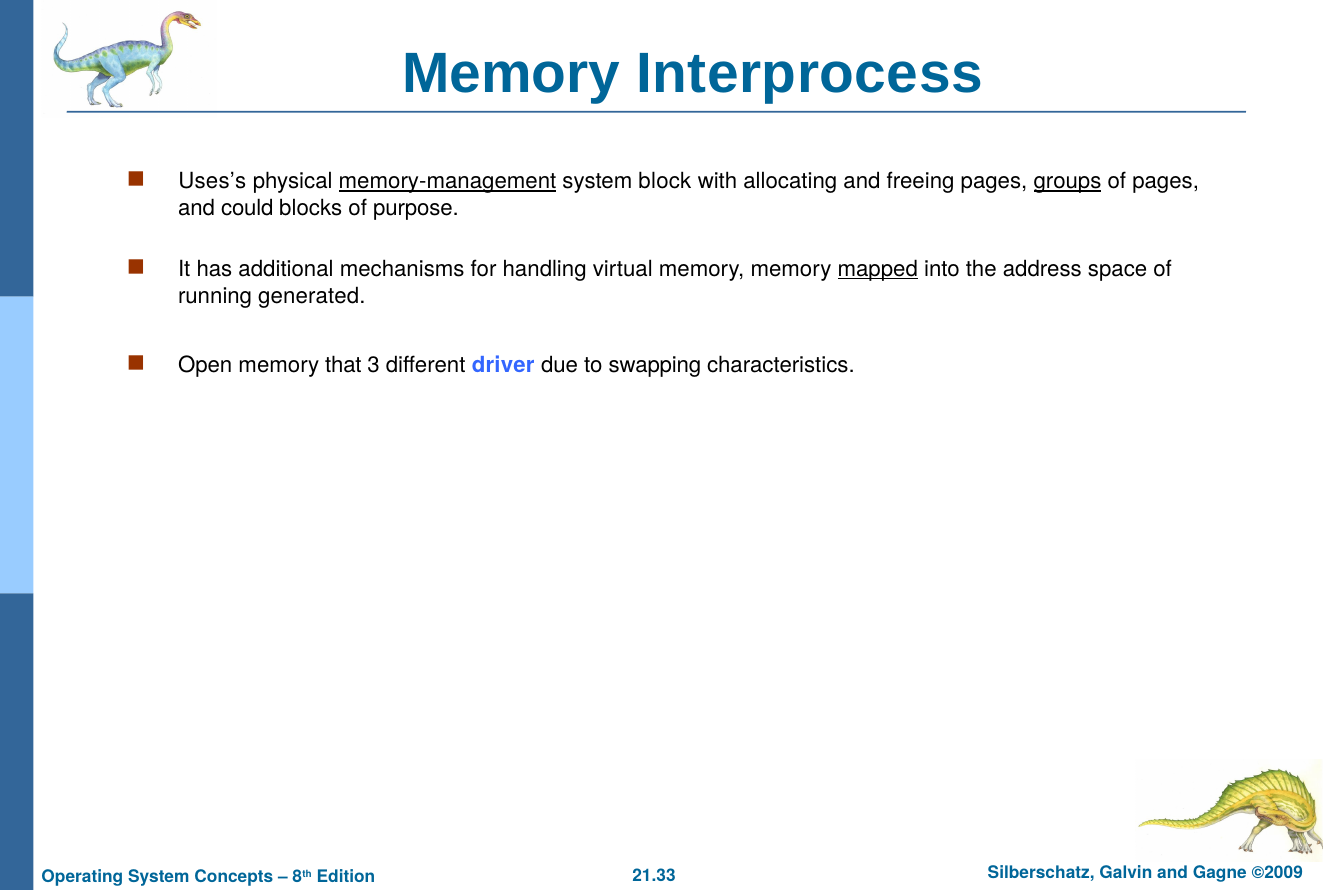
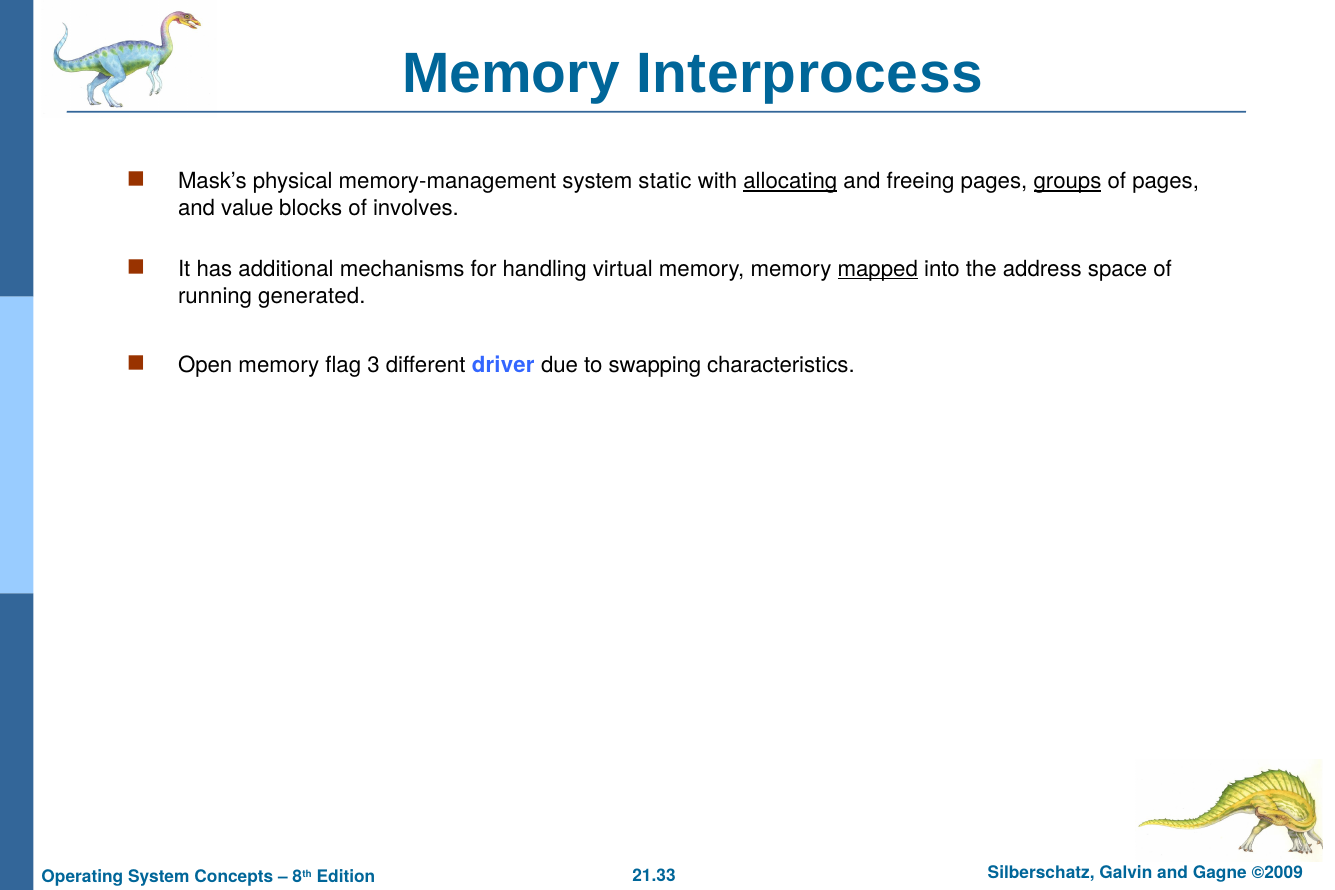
Uses’s: Uses’s -> Mask’s
memory-management underline: present -> none
block: block -> static
allocating underline: none -> present
could: could -> value
purpose: purpose -> involves
that: that -> flag
